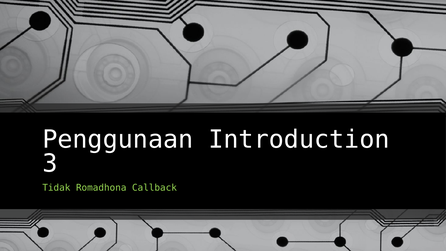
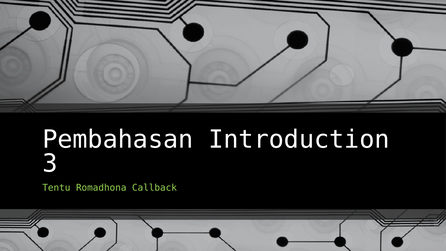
Penggunaan: Penggunaan -> Pembahasan
Tidak: Tidak -> Tentu
